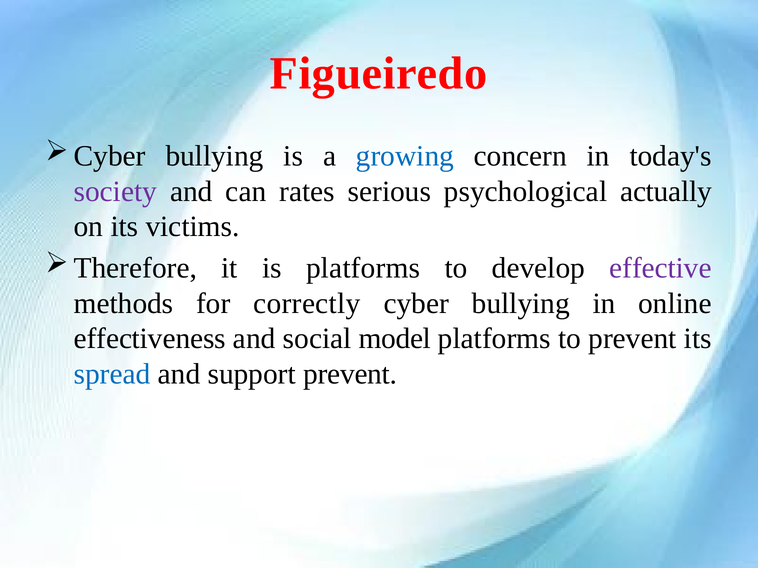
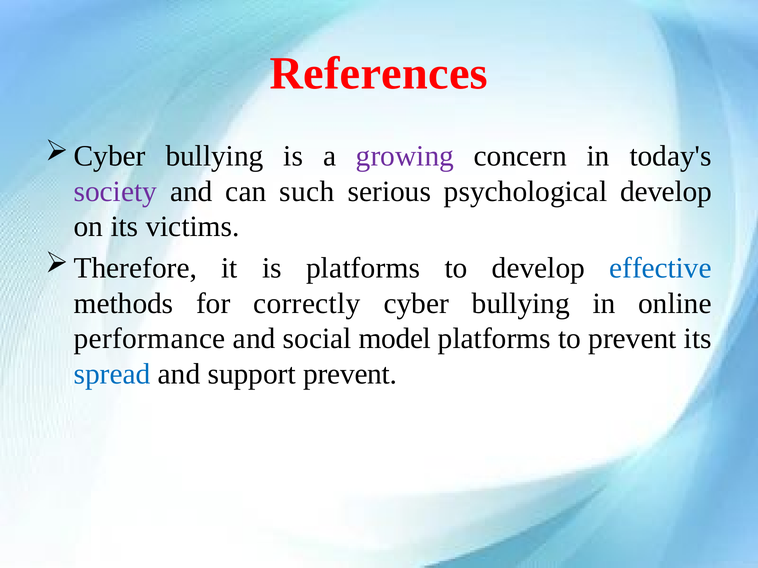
Figueiredo: Figueiredo -> References
growing colour: blue -> purple
rates: rates -> such
psychological actually: actually -> develop
effective colour: purple -> blue
effectiveness: effectiveness -> performance
